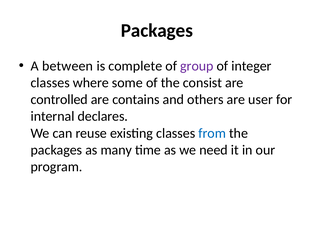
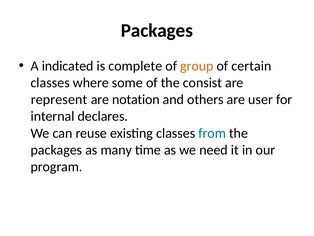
between: between -> indicated
group colour: purple -> orange
integer: integer -> certain
controlled: controlled -> represent
contains: contains -> notation
